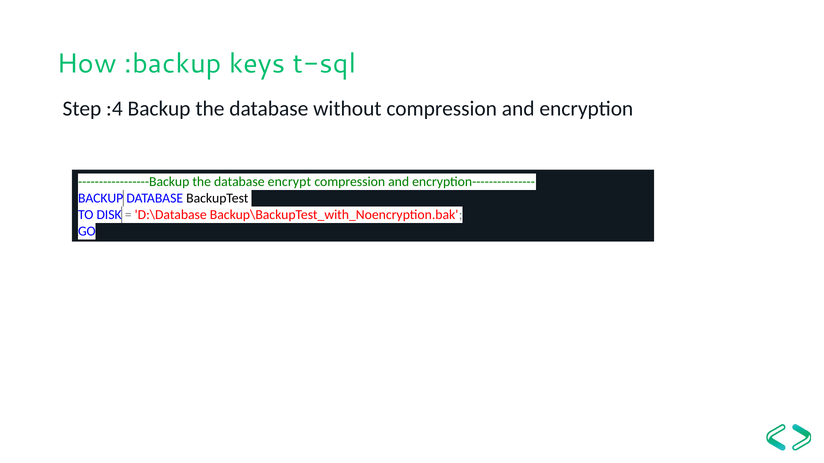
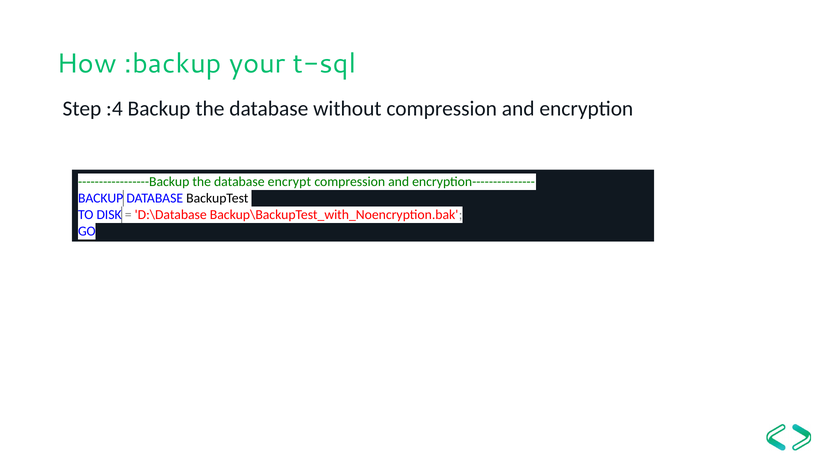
keys: keys -> your
